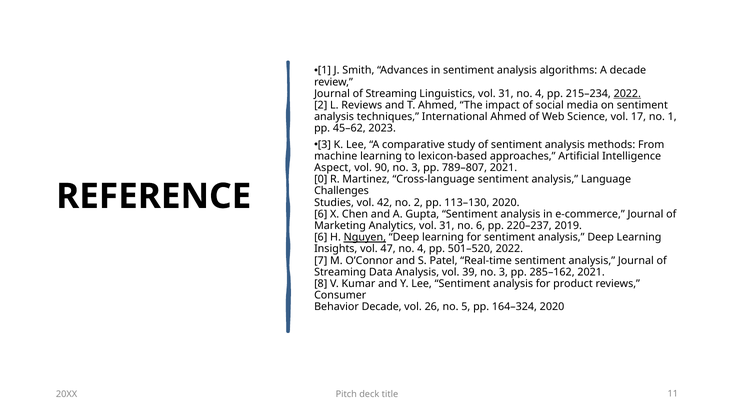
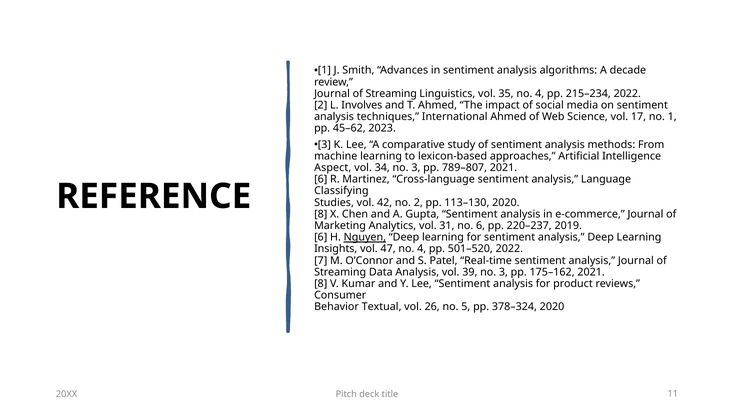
Linguistics vol 31: 31 -> 35
2022 at (627, 94) underline: present -> none
L Reviews: Reviews -> Involves
90: 90 -> 34
0 at (321, 179): 0 -> 6
Challenges: Challenges -> Classifying
6 at (321, 214): 6 -> 8
285–162: 285–162 -> 175–162
Behavior Decade: Decade -> Textual
164–324: 164–324 -> 378–324
